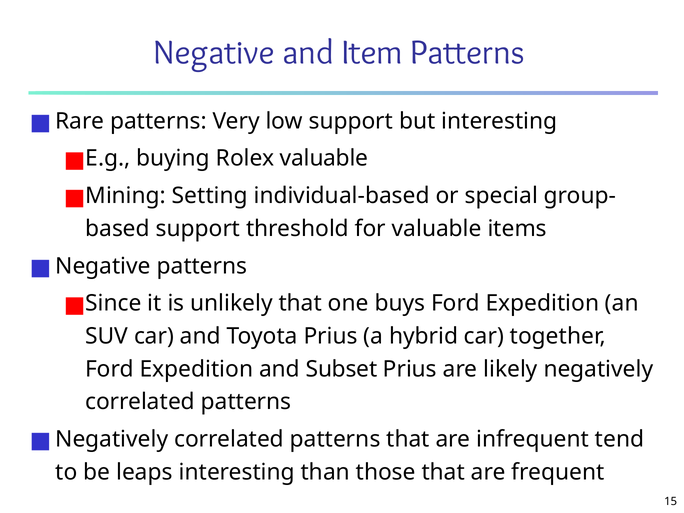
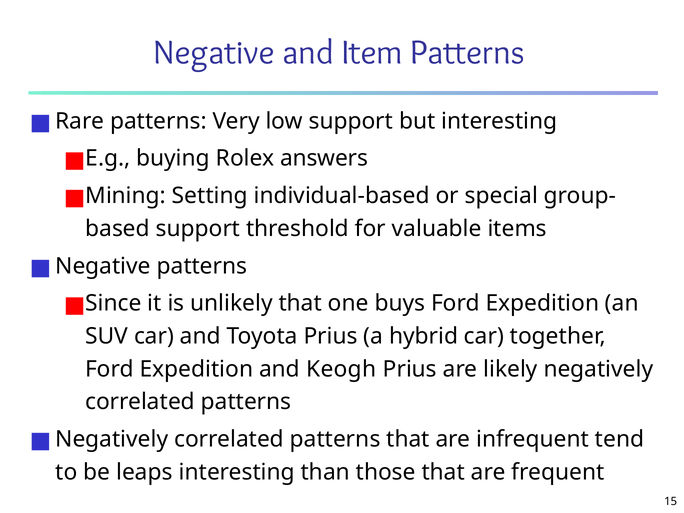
Rolex valuable: valuable -> answers
Subset: Subset -> Keogh
